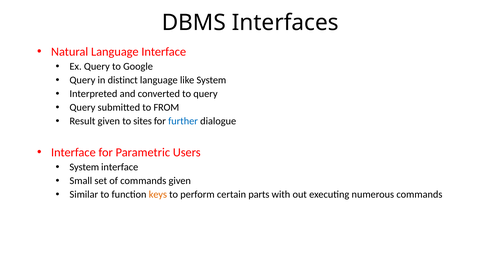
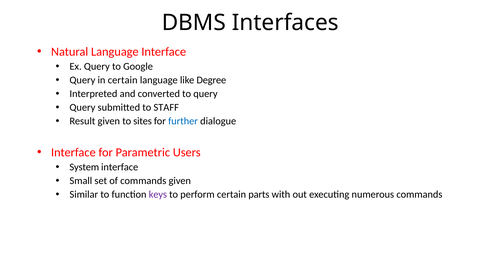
in distinct: distinct -> certain
like System: System -> Degree
FROM: FROM -> STAFF
keys colour: orange -> purple
